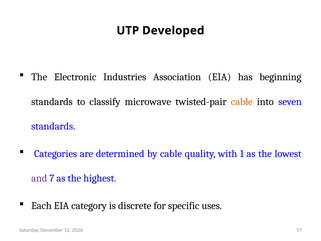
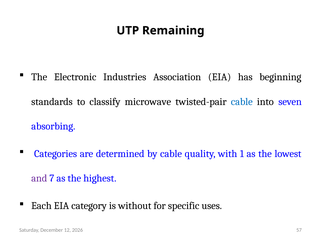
Developed: Developed -> Remaining
cable at (242, 102) colour: orange -> blue
standards at (53, 126): standards -> absorbing
discrete: discrete -> without
